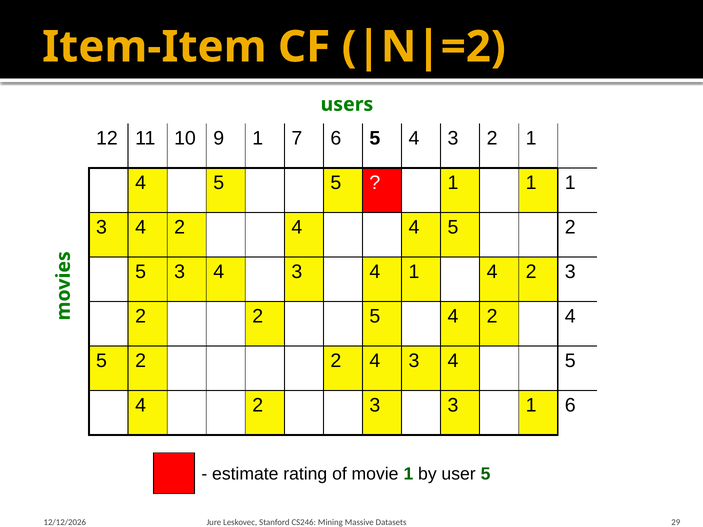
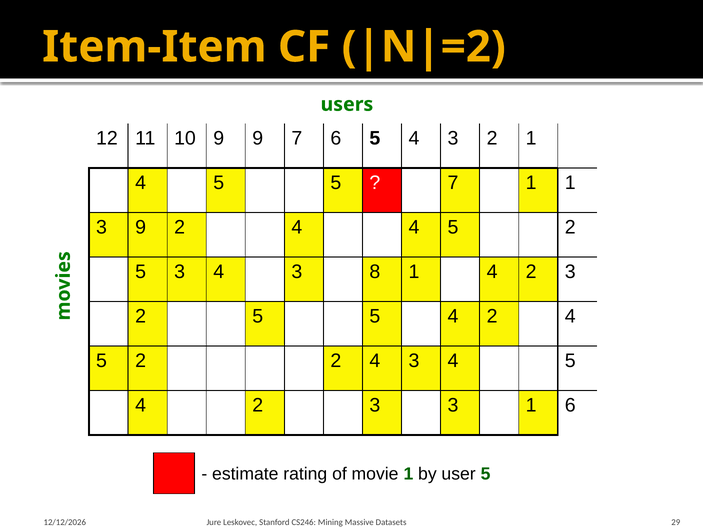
9 1: 1 -> 9
1 at (453, 183): 1 -> 7
4 at (141, 227): 4 -> 9
3 4 3 4: 4 -> 8
2 at (258, 317): 2 -> 5
